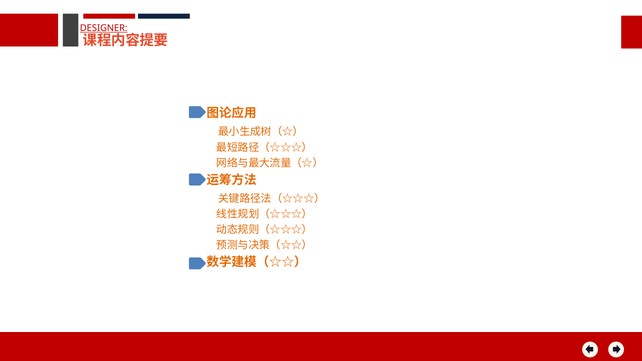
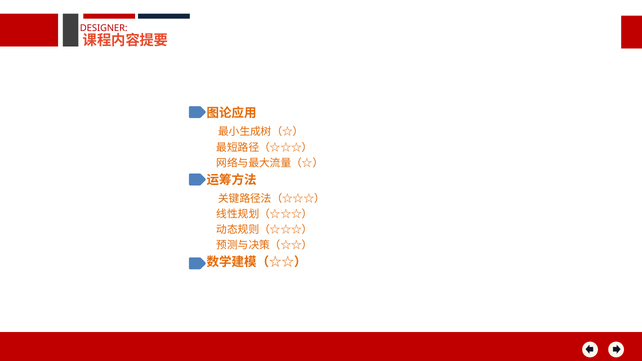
DESIGNER underline: present -> none
